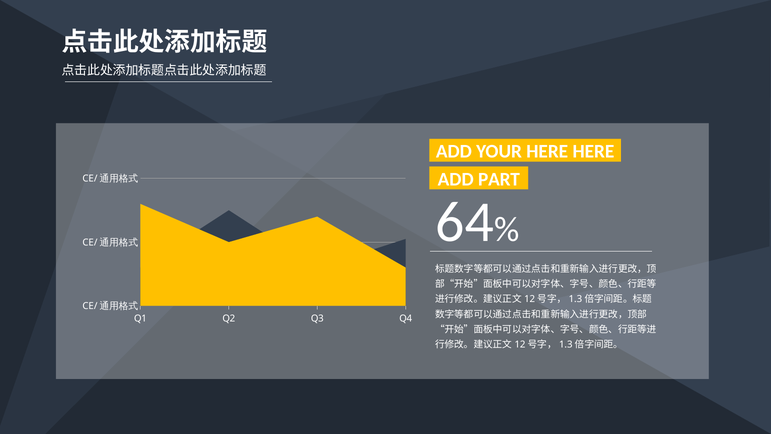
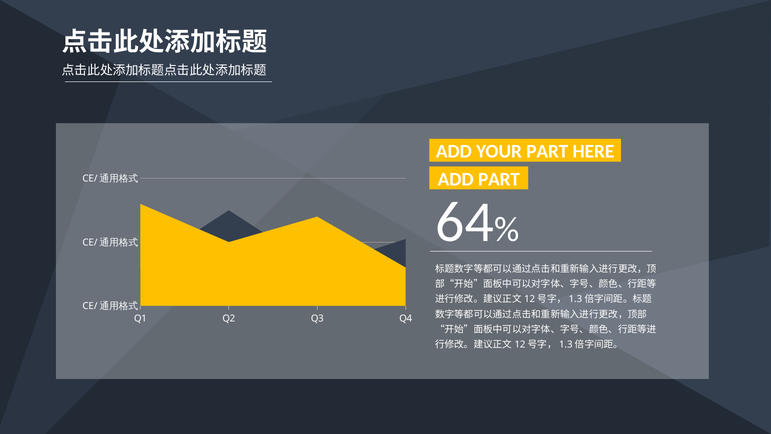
YOUR HERE: HERE -> PART
